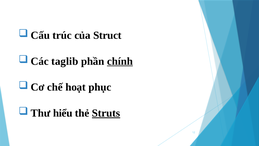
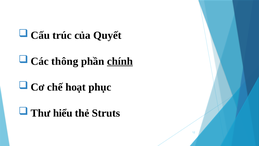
Struct: Struct -> Quyết
taglib: taglib -> thông
Struts underline: present -> none
